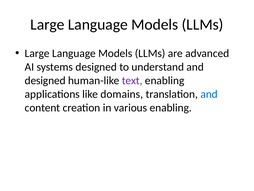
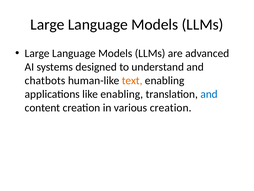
designed at (45, 80): designed -> chatbots
text colour: purple -> orange
like domains: domains -> enabling
various enabling: enabling -> creation
